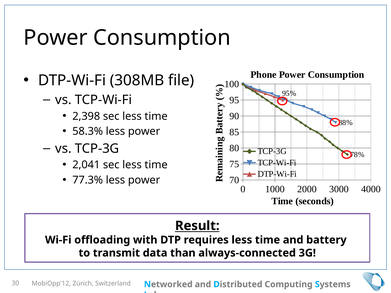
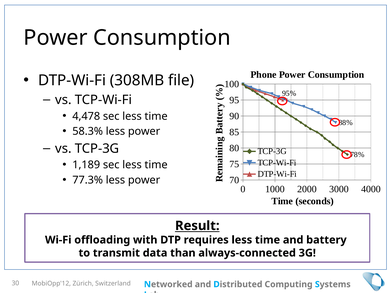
2,398: 2,398 -> 4,478
2,041: 2,041 -> 1,189
